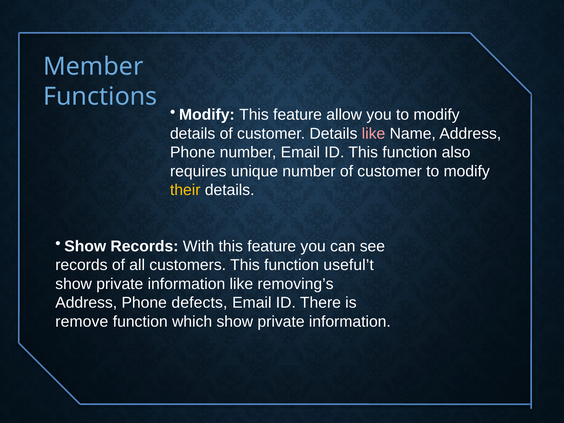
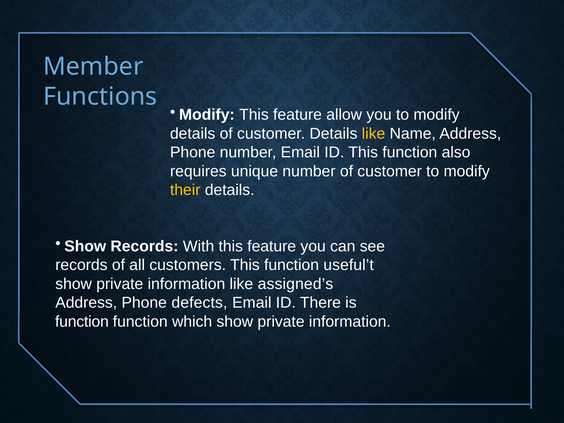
like at (373, 134) colour: pink -> yellow
removing’s: removing’s -> assigned’s
remove at (82, 322): remove -> function
